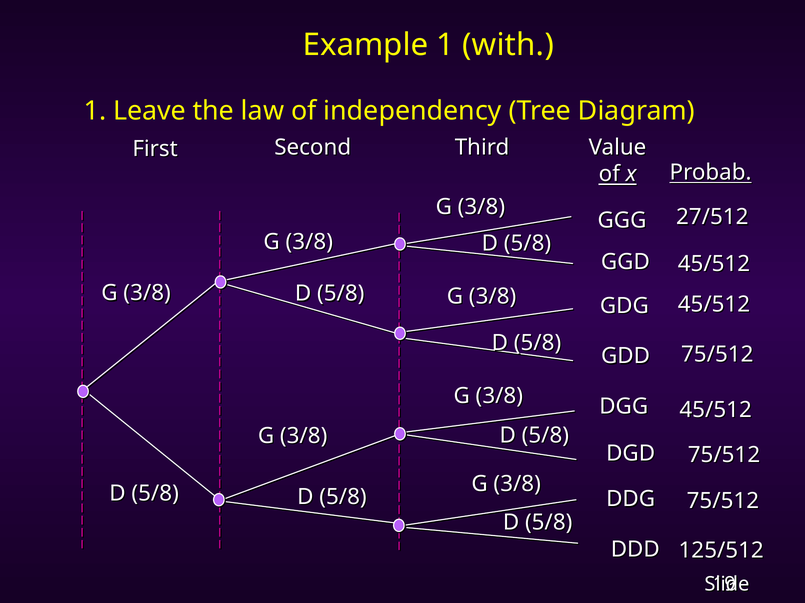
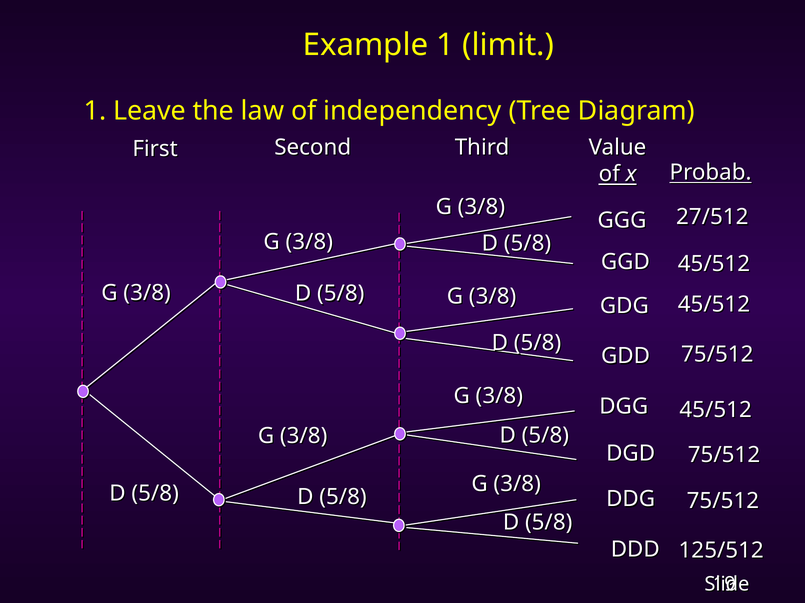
with: with -> limit
